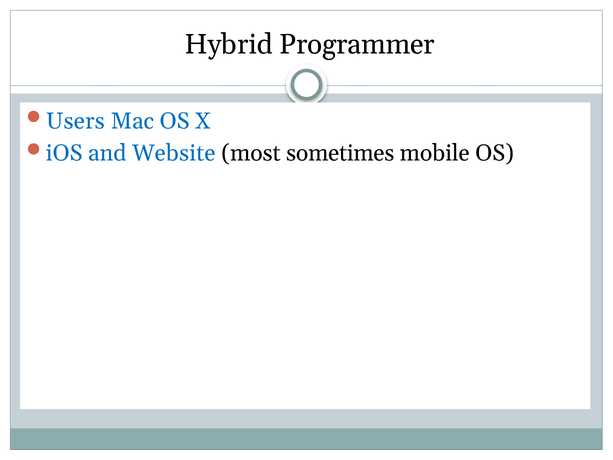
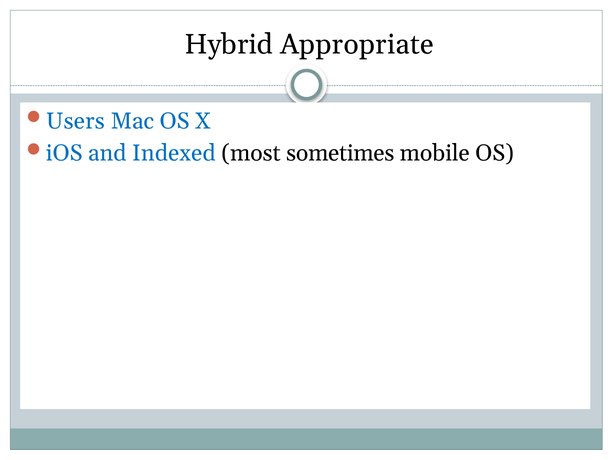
Programmer: Programmer -> Appropriate
Website: Website -> Indexed
